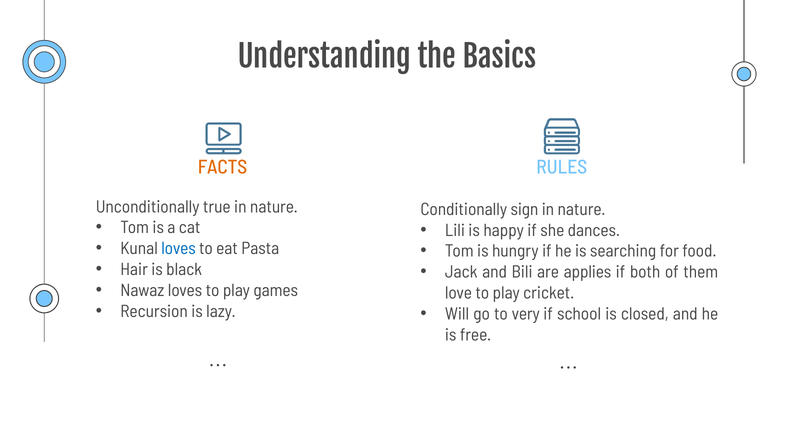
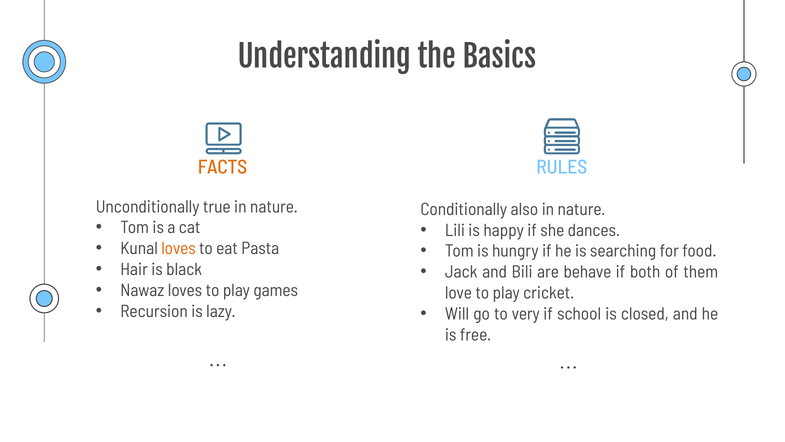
sign: sign -> also
loves at (179, 248) colour: blue -> orange
applies: applies -> behave
